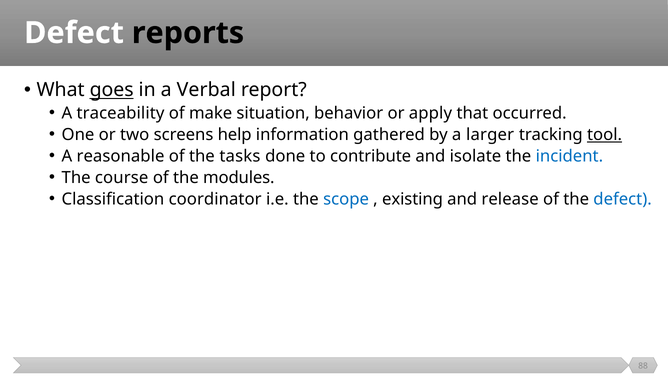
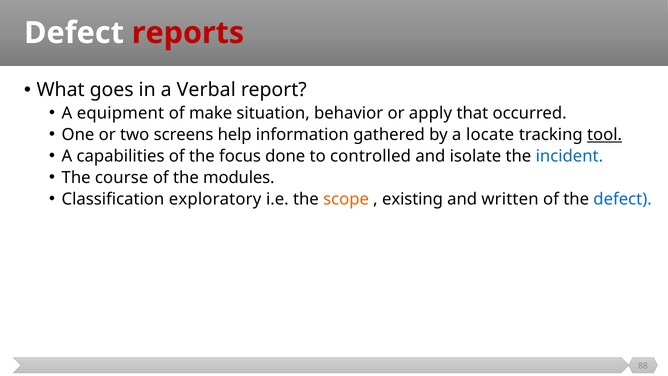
reports colour: black -> red
goes underline: present -> none
traceability: traceability -> equipment
larger: larger -> locate
reasonable: reasonable -> capabilities
tasks: tasks -> focus
contribute: contribute -> controlled
coordinator: coordinator -> exploratory
scope colour: blue -> orange
release: release -> written
